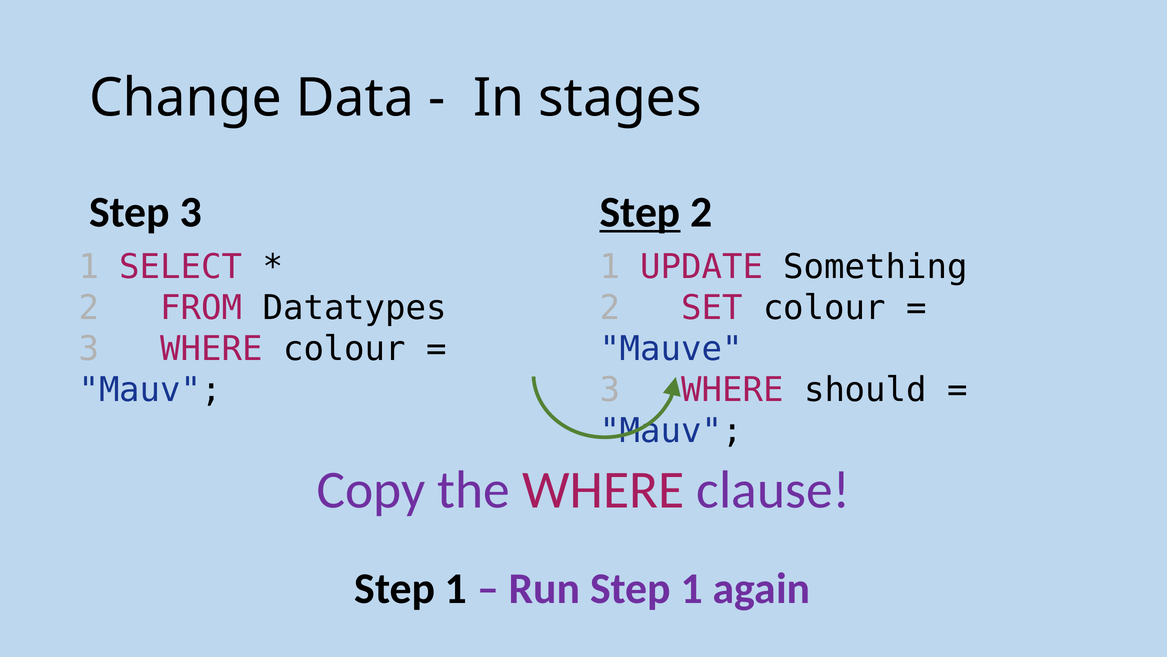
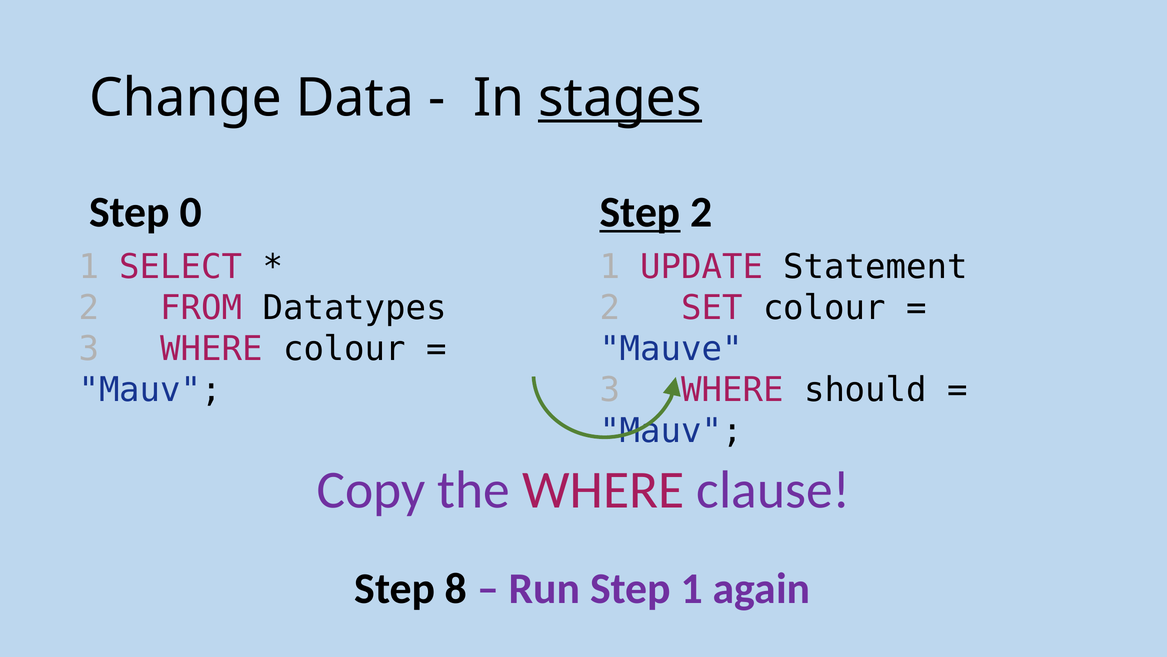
stages underline: none -> present
Step 3: 3 -> 0
Something: Something -> Statement
1 at (456, 588): 1 -> 8
